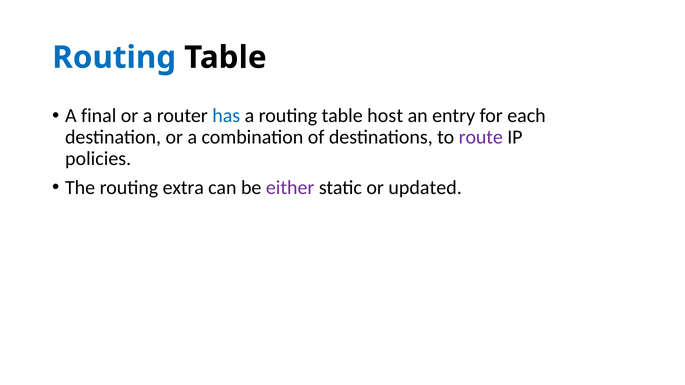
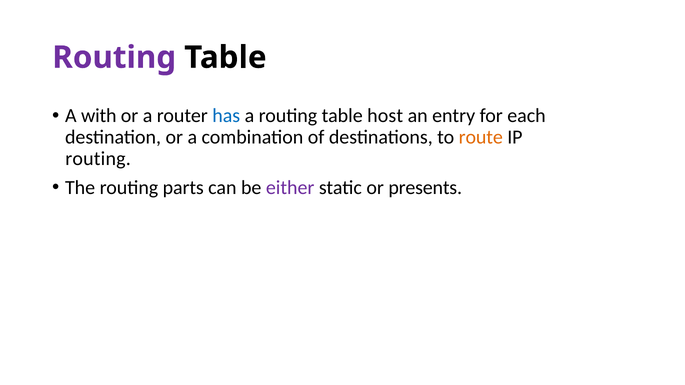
Routing at (114, 58) colour: blue -> purple
final: final -> with
route colour: purple -> orange
policies at (98, 159): policies -> routing
extra: extra -> parts
updated: updated -> presents
